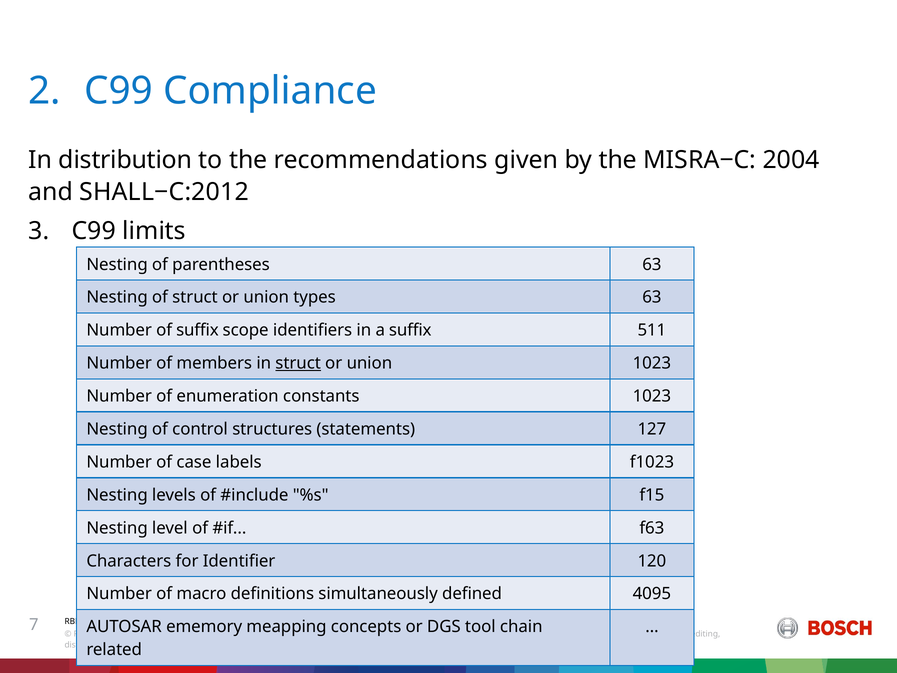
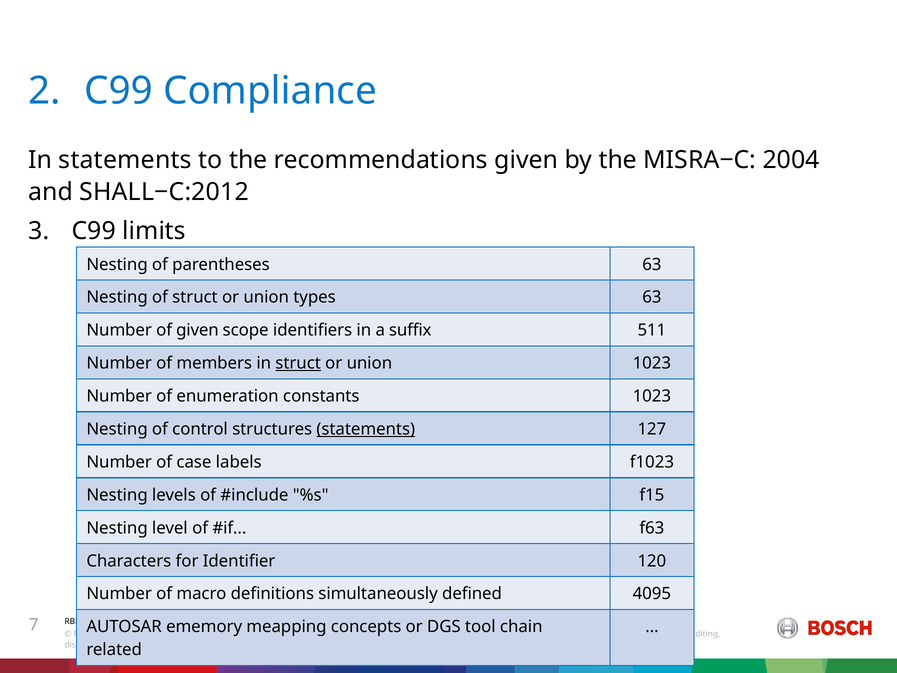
In distribution: distribution -> statements
of suffix: suffix -> given
statements at (366, 429) underline: none -> present
